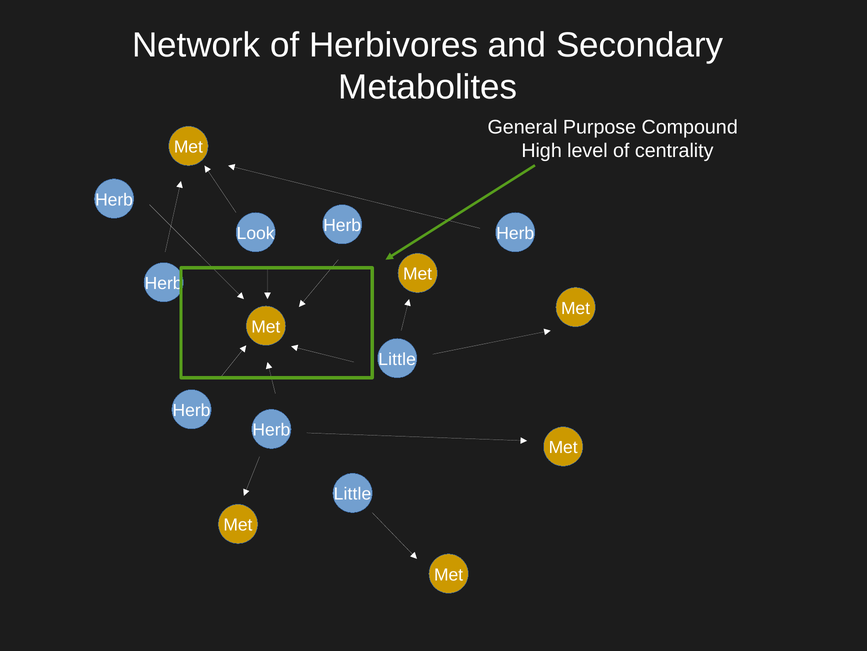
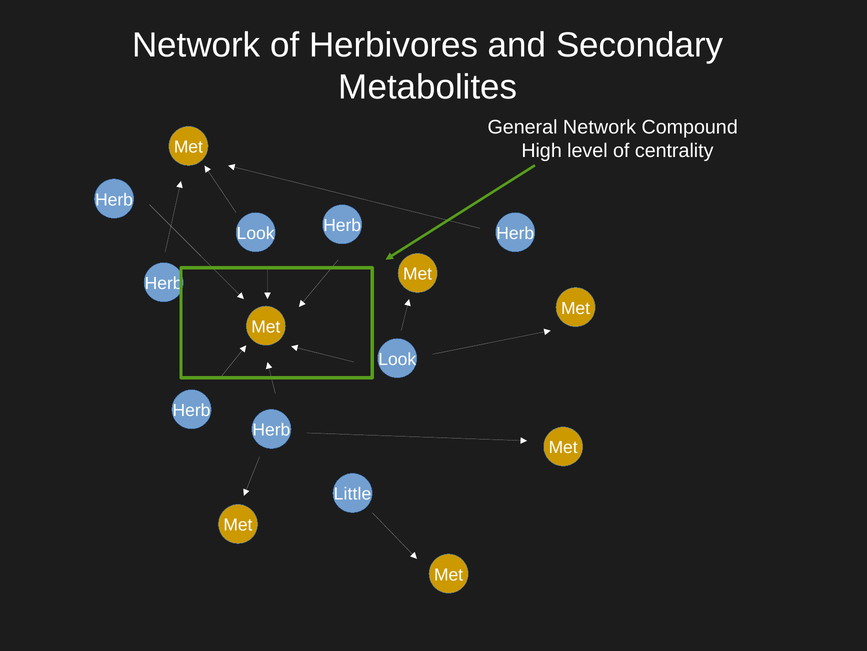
General Purpose: Purpose -> Network
Little at (397, 359): Little -> Look
